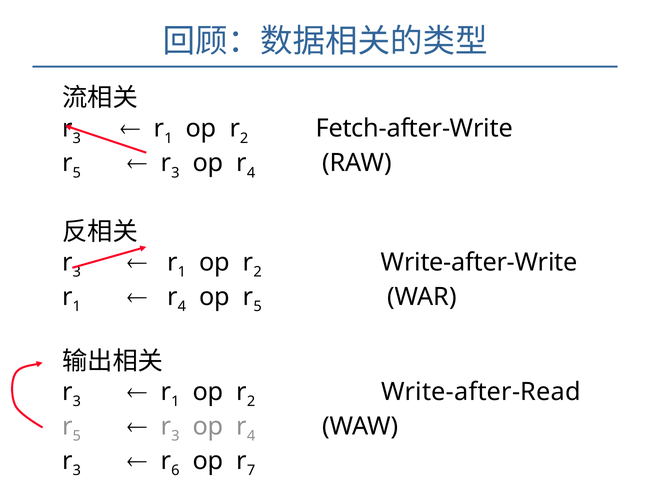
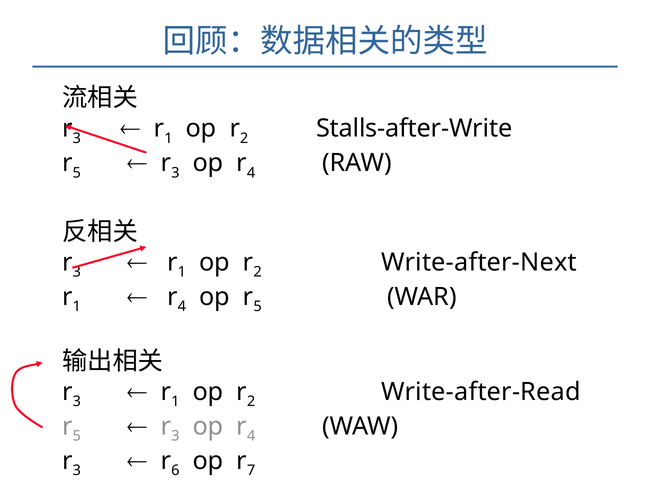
Fetch-after-Write: Fetch-after-Write -> Stalls-after-Write
Write-after-Write: Write-after-Write -> Write-after-Next
